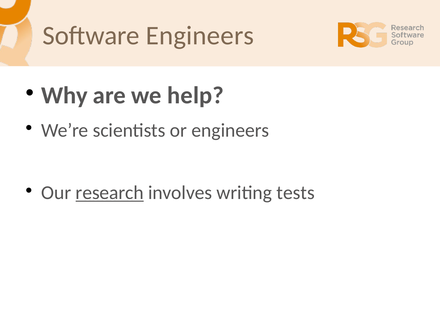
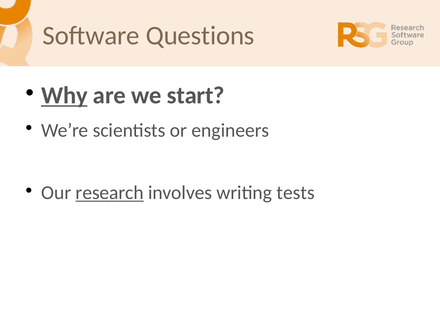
Software Engineers: Engineers -> Questions
Why underline: none -> present
help: help -> start
